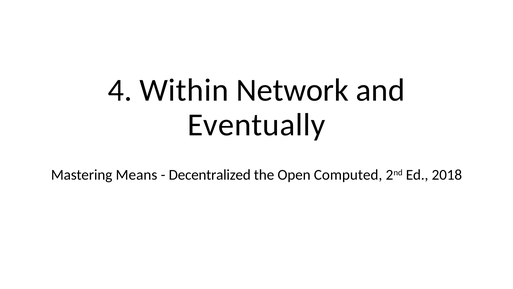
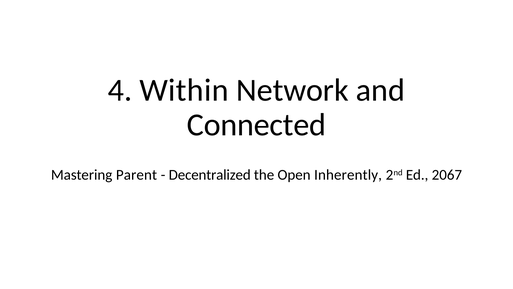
Eventually: Eventually -> Connected
Means: Means -> Parent
Computed: Computed -> Inherently
2018: 2018 -> 2067
